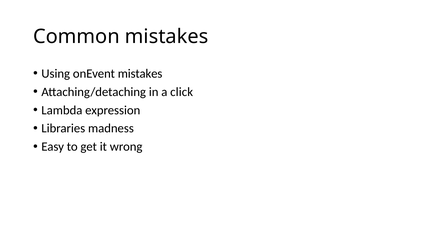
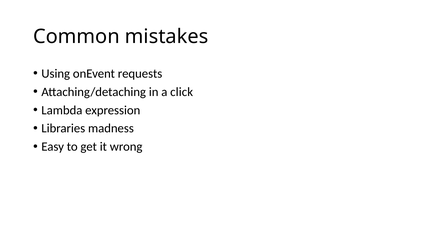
onEvent mistakes: mistakes -> requests
